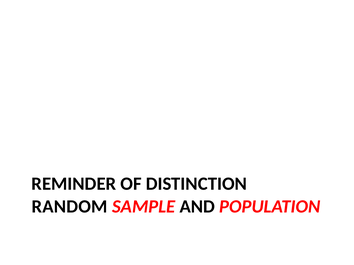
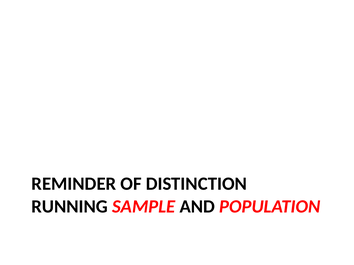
RANDOM: RANDOM -> RUNNING
